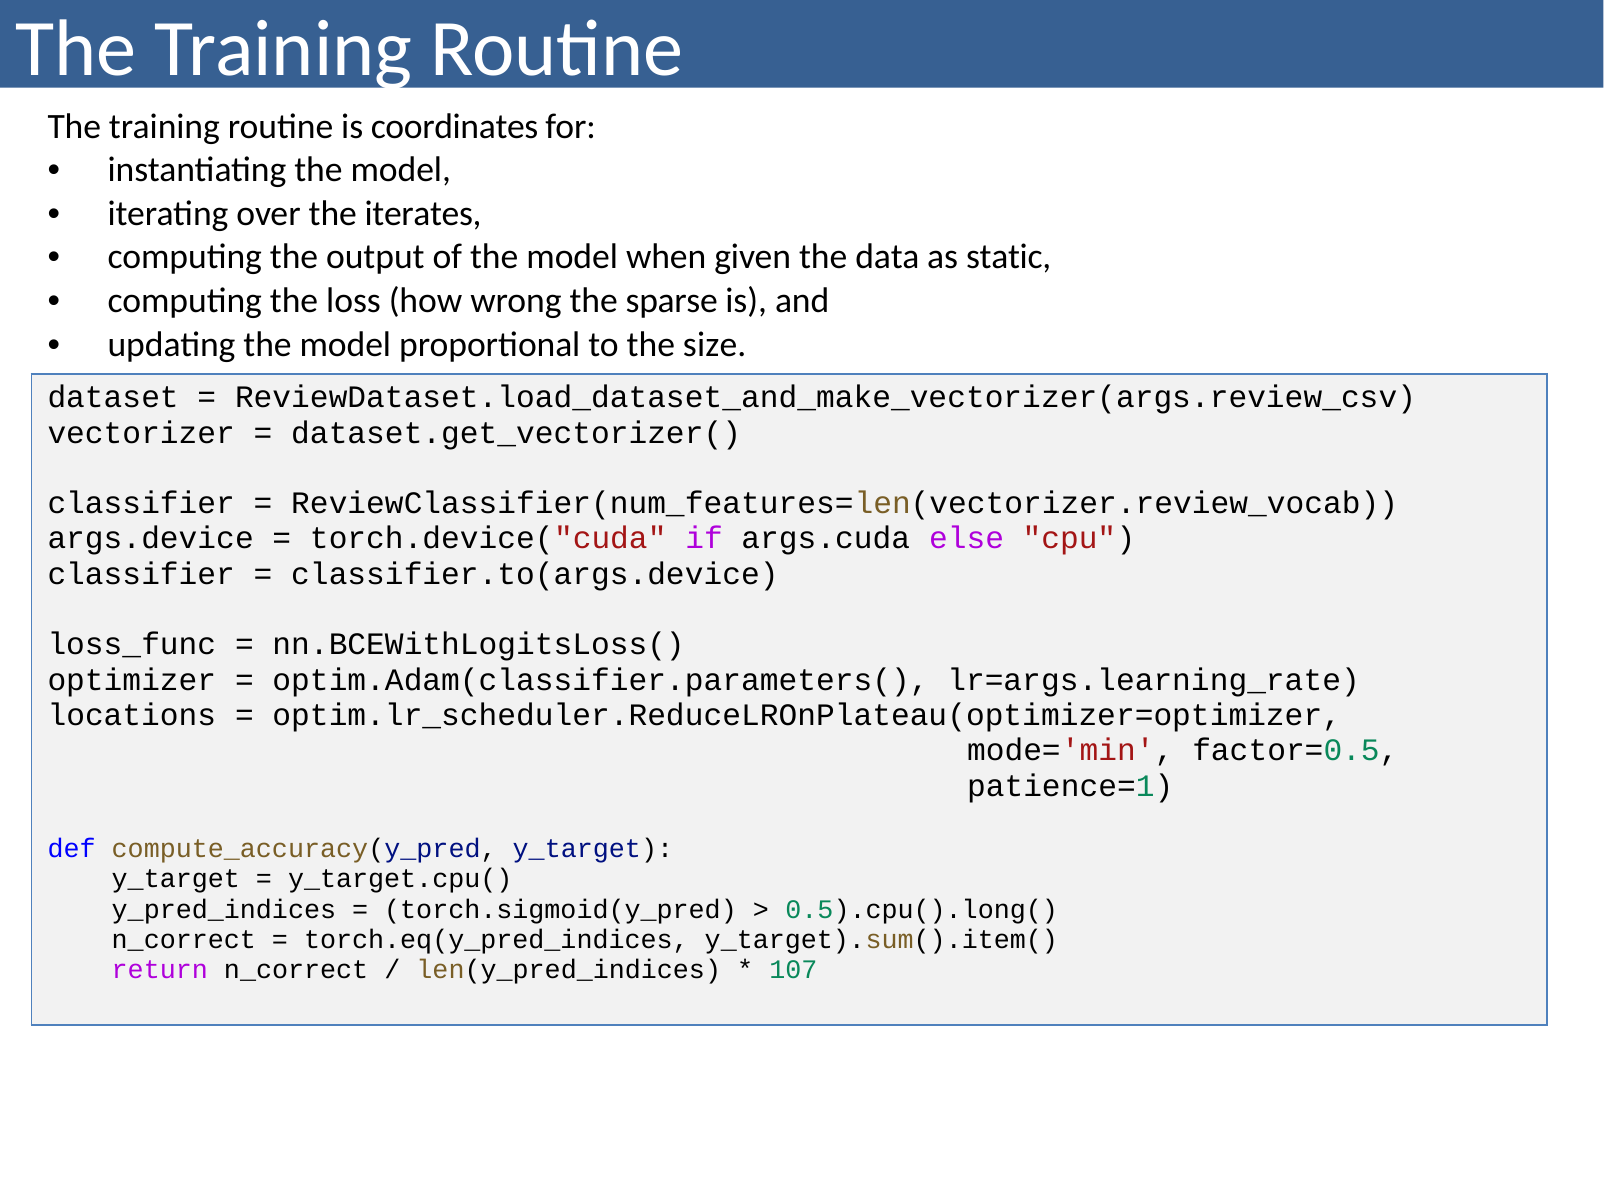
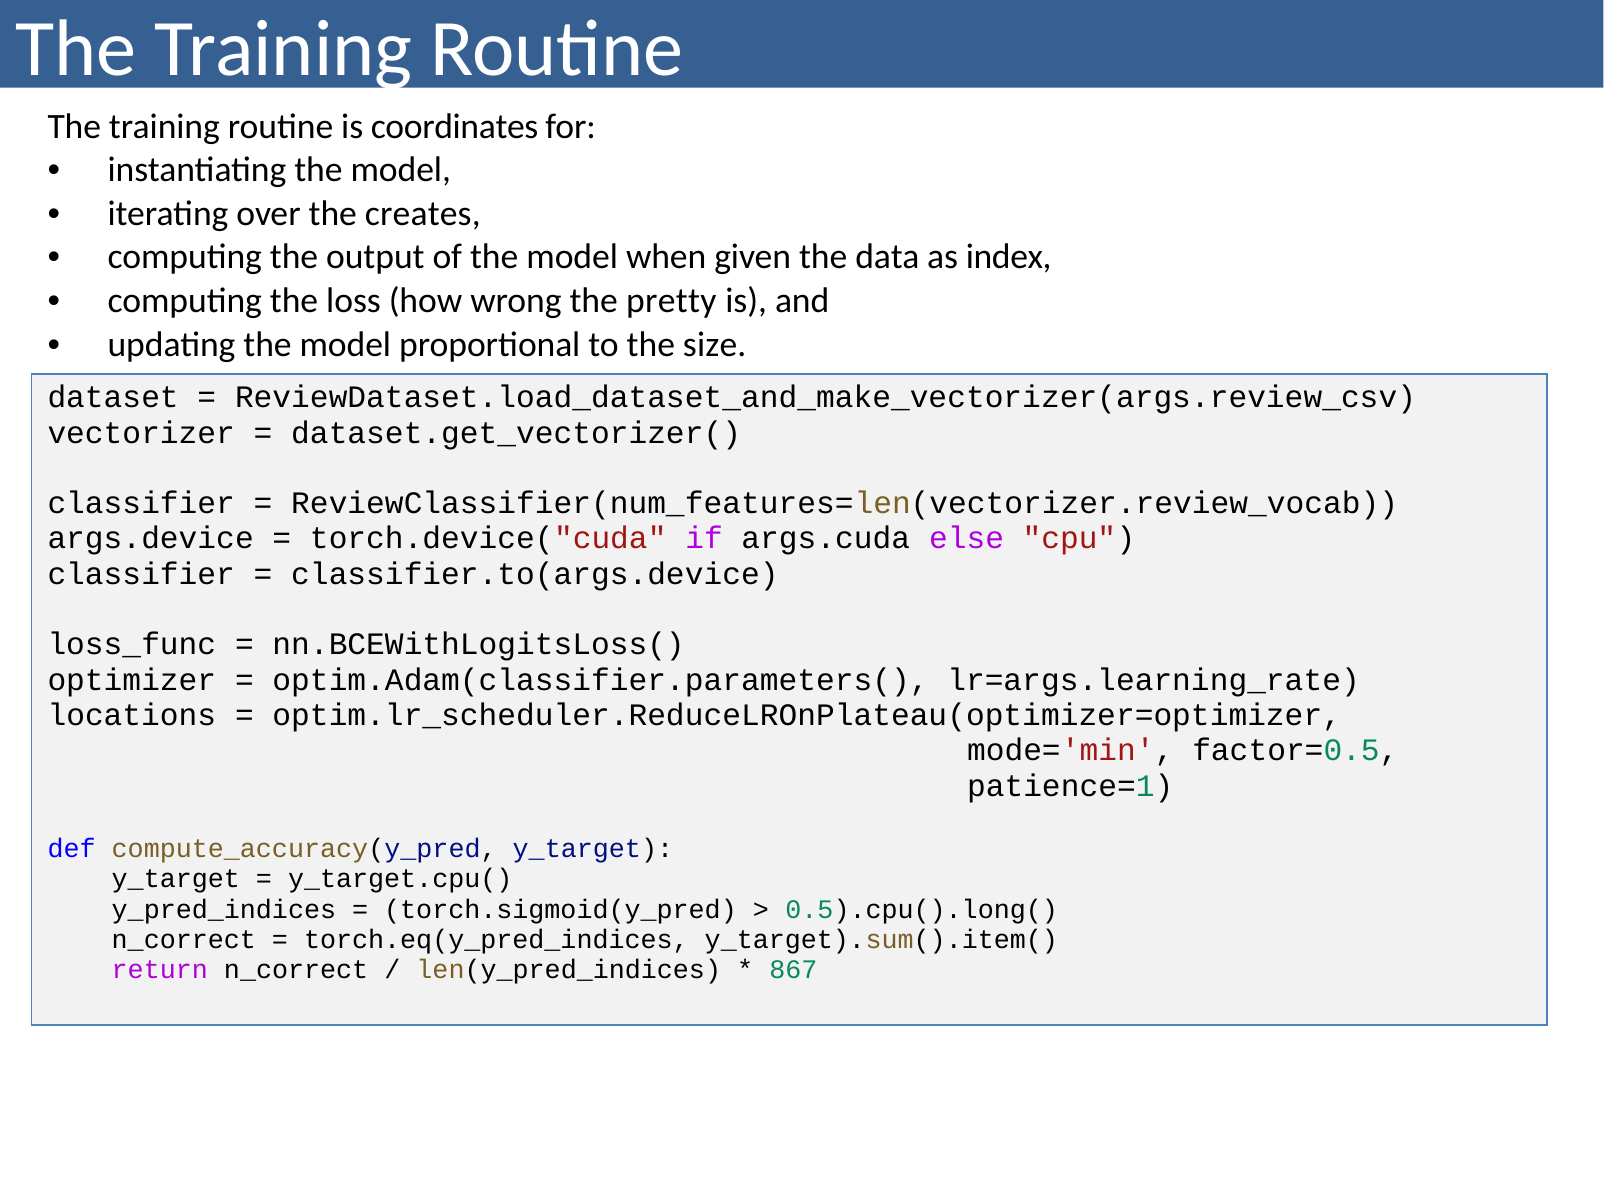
iterates: iterates -> creates
static: static -> index
sparse: sparse -> pretty
107: 107 -> 867
